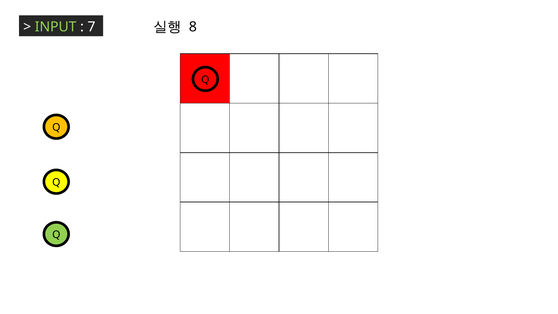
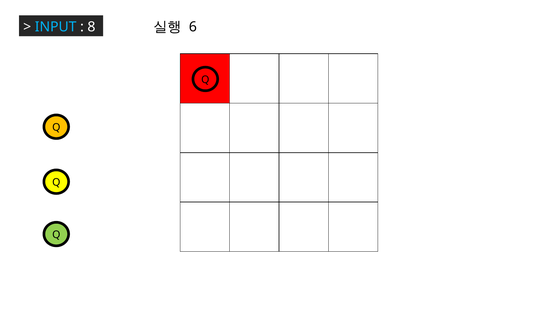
8: 8 -> 6
INPUT colour: light green -> light blue
7: 7 -> 8
